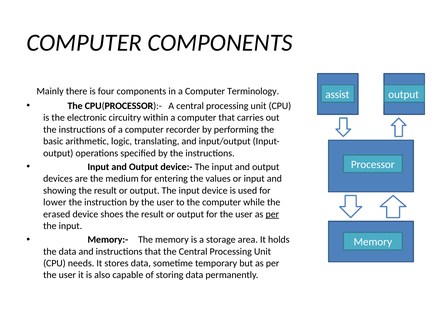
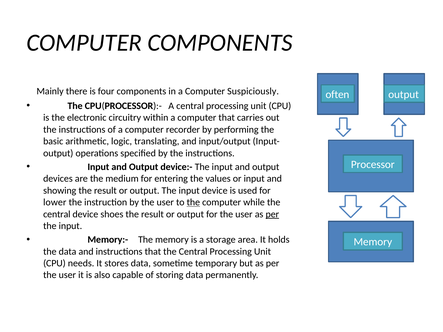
Terminology: Terminology -> Suspiciously
assist: assist -> often
the at (193, 202) underline: none -> present
erased at (57, 214): erased -> central
